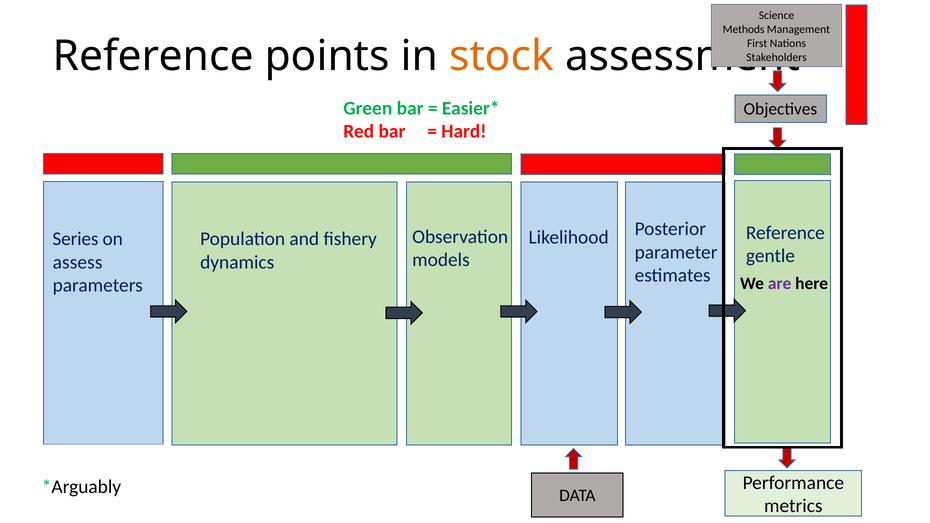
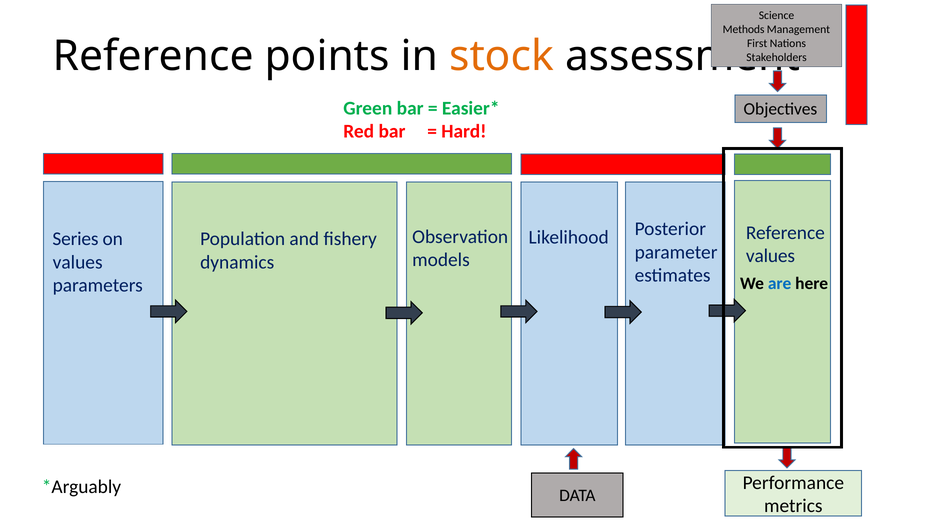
gentle at (770, 256): gentle -> values
assess at (78, 262): assess -> values
are colour: purple -> blue
